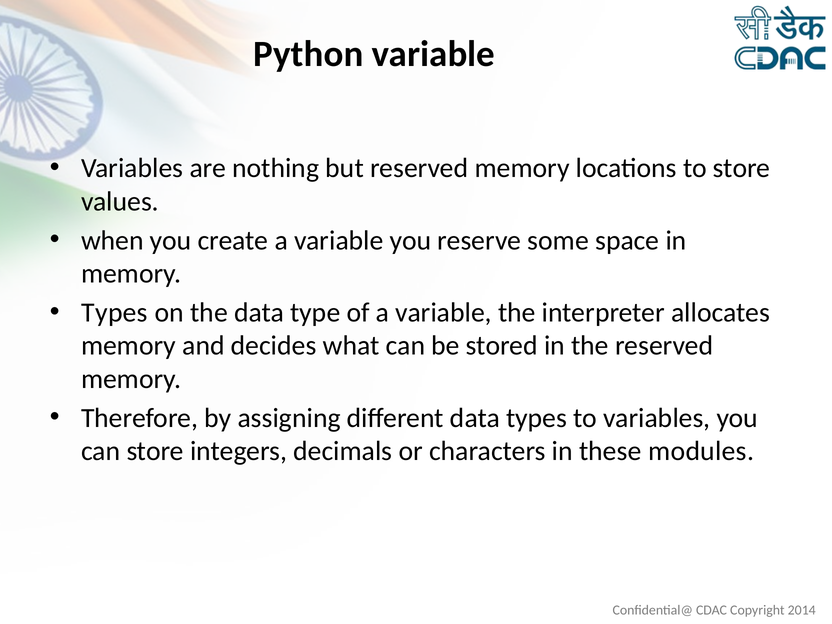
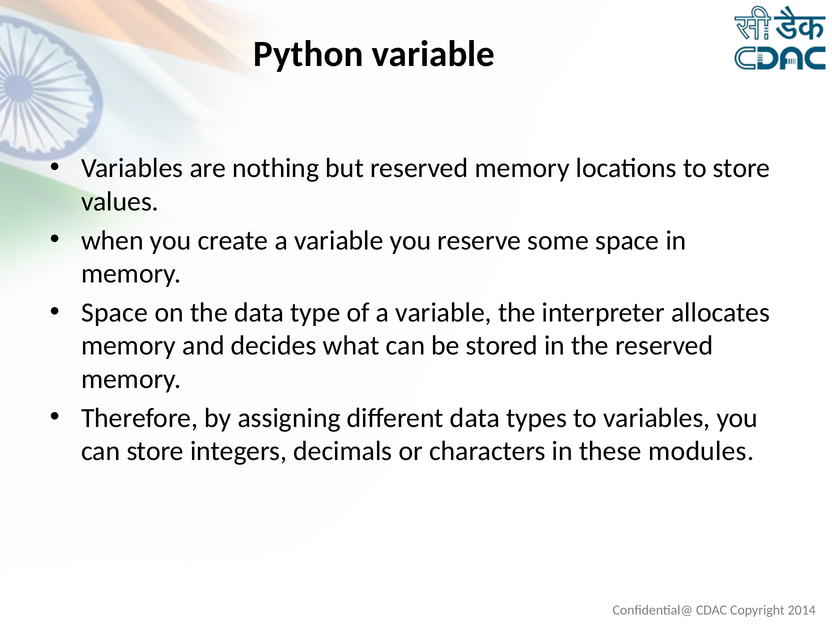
Types at (115, 312): Types -> Space
